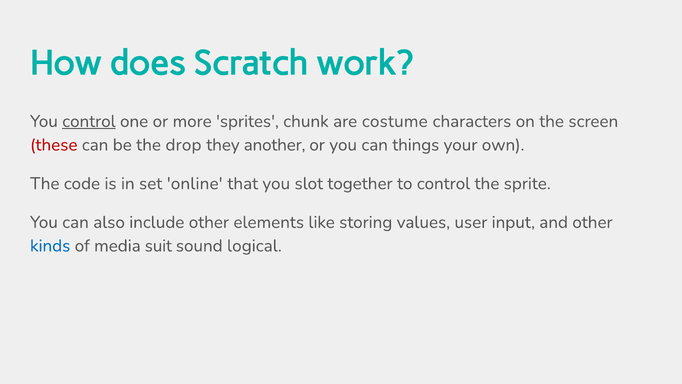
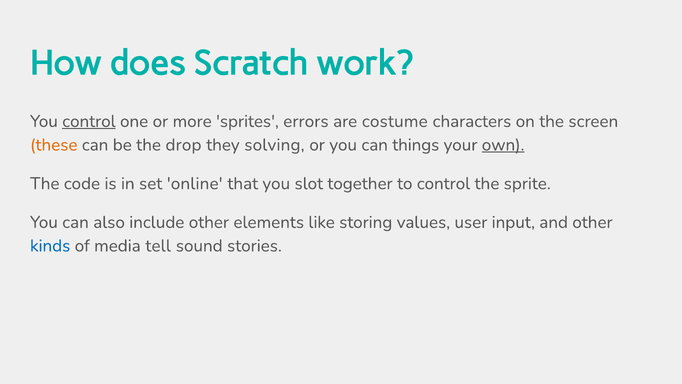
chunk: chunk -> errors
these colour: red -> orange
another: another -> solving
own underline: none -> present
suit: suit -> tell
logical: logical -> stories
